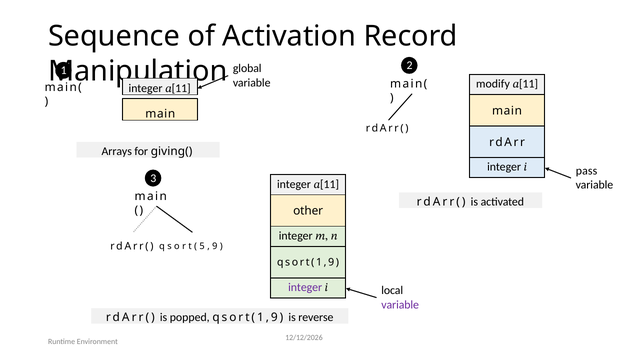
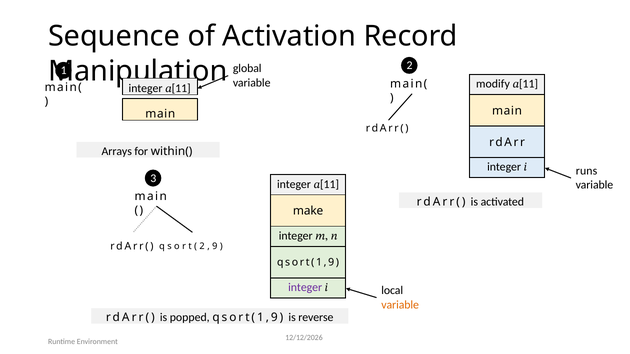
giving(: giving( -> within(
pass: pass -> runs
other: other -> make
5 at (202, 247): 5 -> 2
variable at (400, 305) colour: purple -> orange
